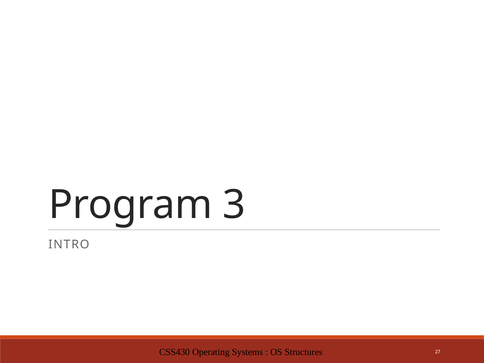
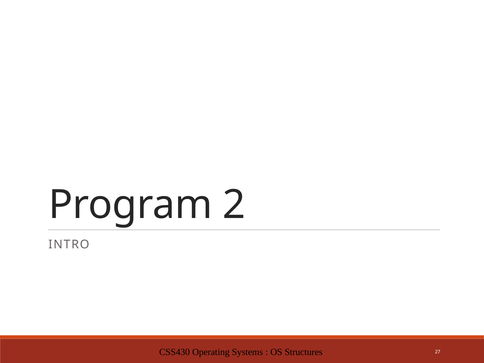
3: 3 -> 2
